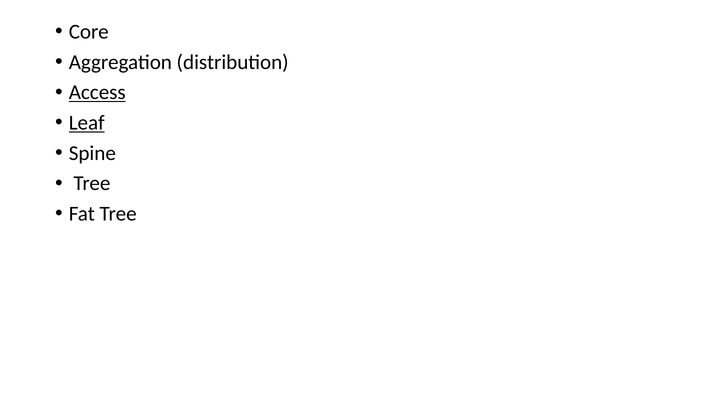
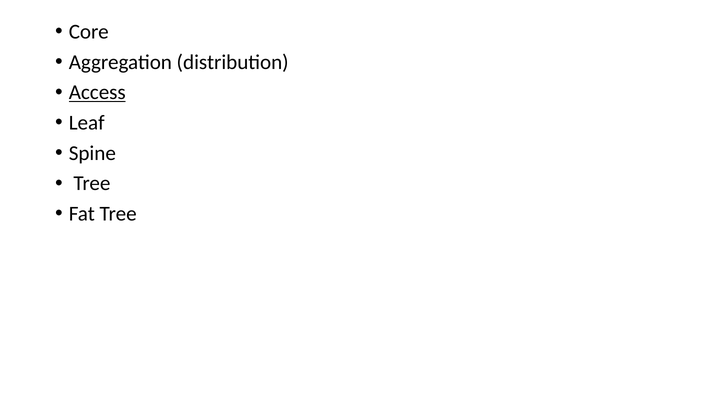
Leaf underline: present -> none
